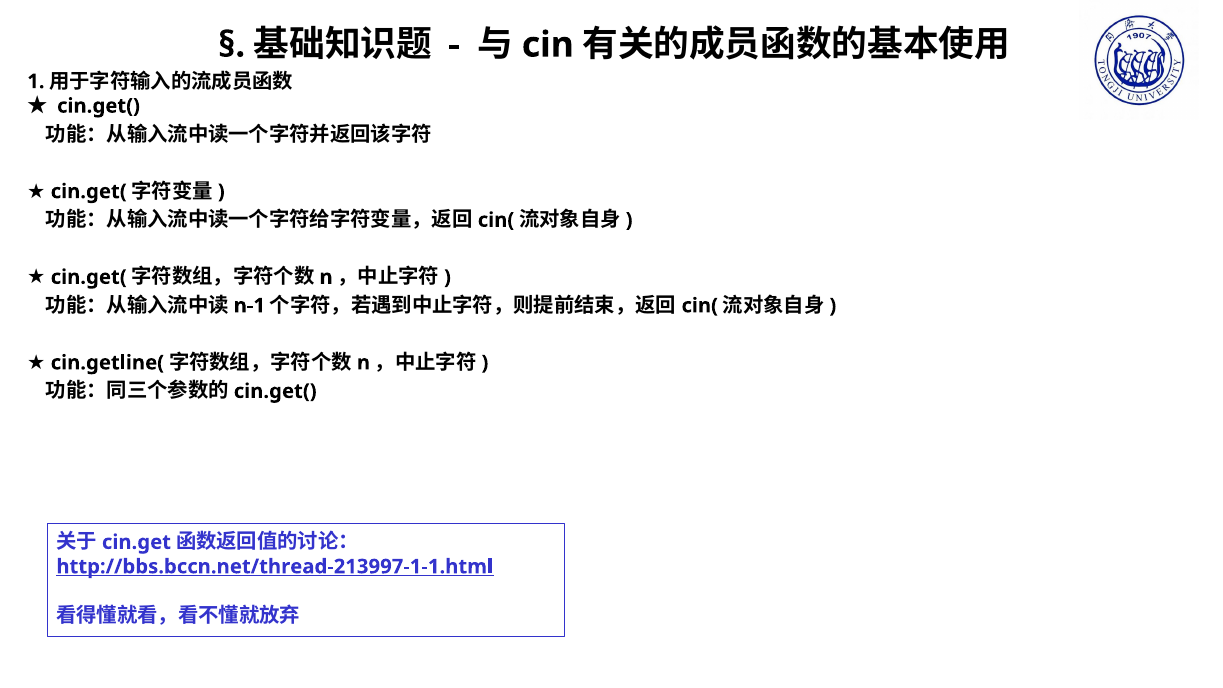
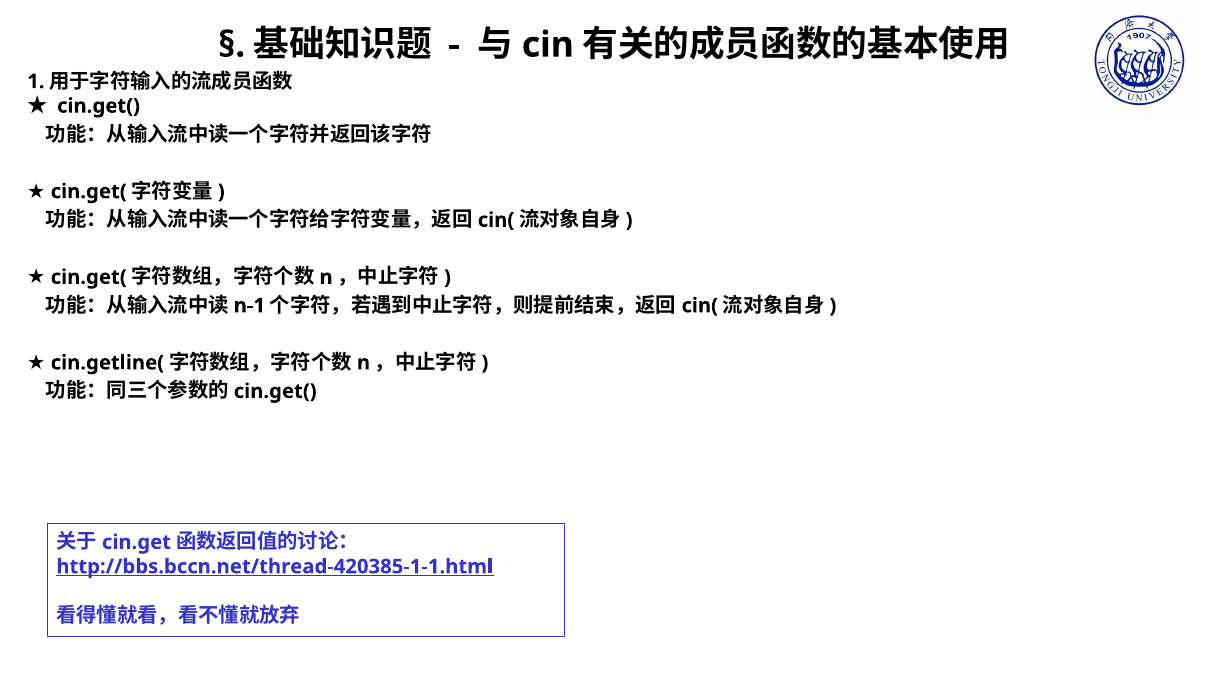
http://bbs.bccn.net/thread-213997-1-1.html: http://bbs.bccn.net/thread-213997-1-1.html -> http://bbs.bccn.net/thread-420385-1-1.html
